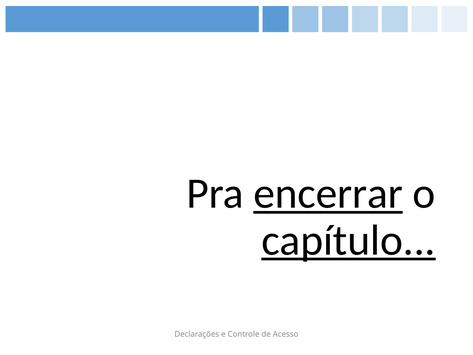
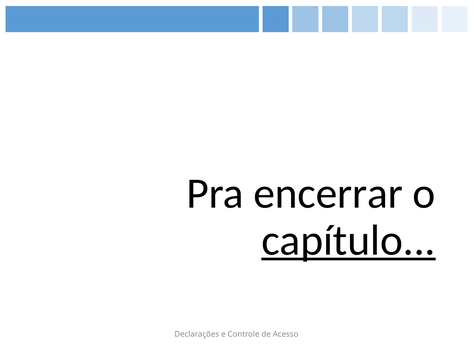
encerrar underline: present -> none
